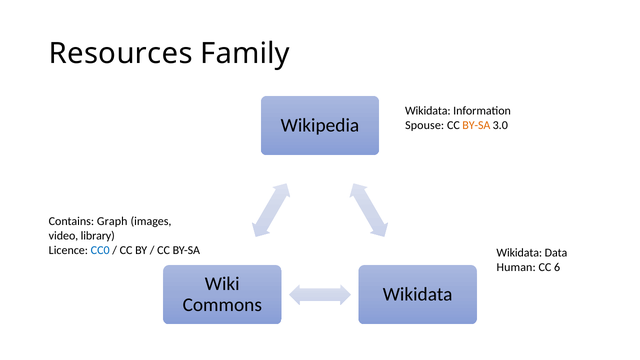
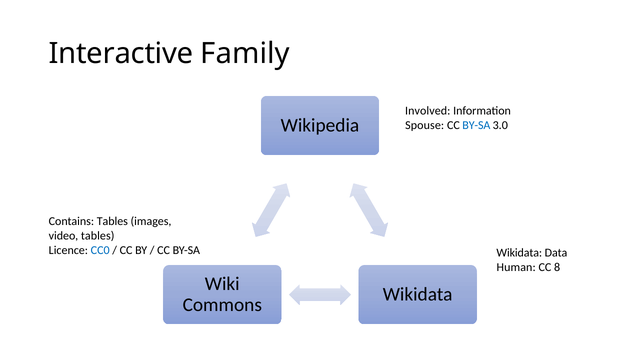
Resources: Resources -> Interactive
Wikidata at (428, 111): Wikidata -> Involved
BY-SA at (476, 125) colour: orange -> blue
Contains Graph: Graph -> Tables
video library: library -> tables
6: 6 -> 8
